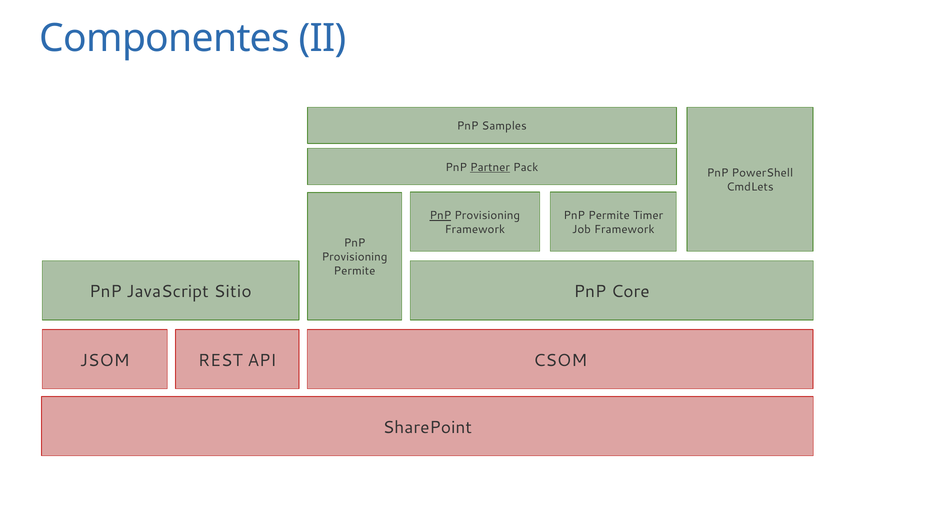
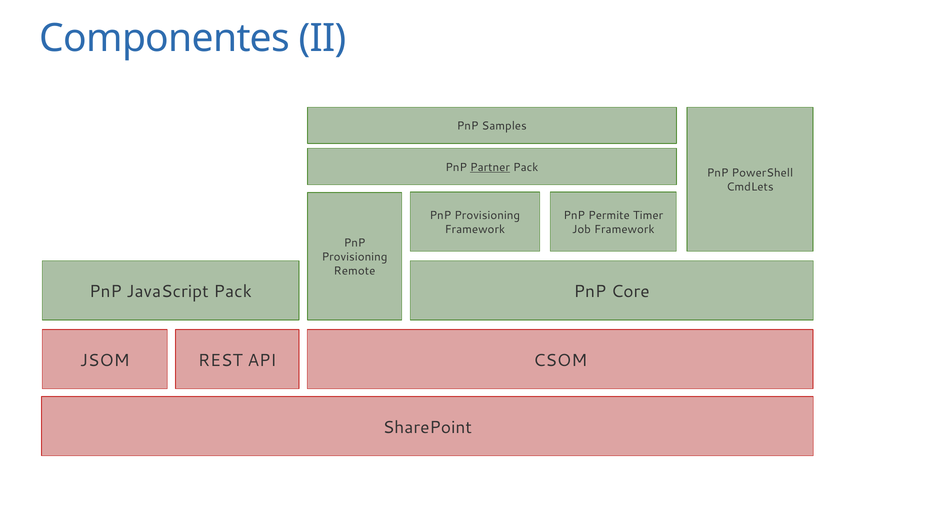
PnP at (440, 215) underline: present -> none
Permite at (355, 271): Permite -> Remote
JavaScript Sitio: Sitio -> Pack
